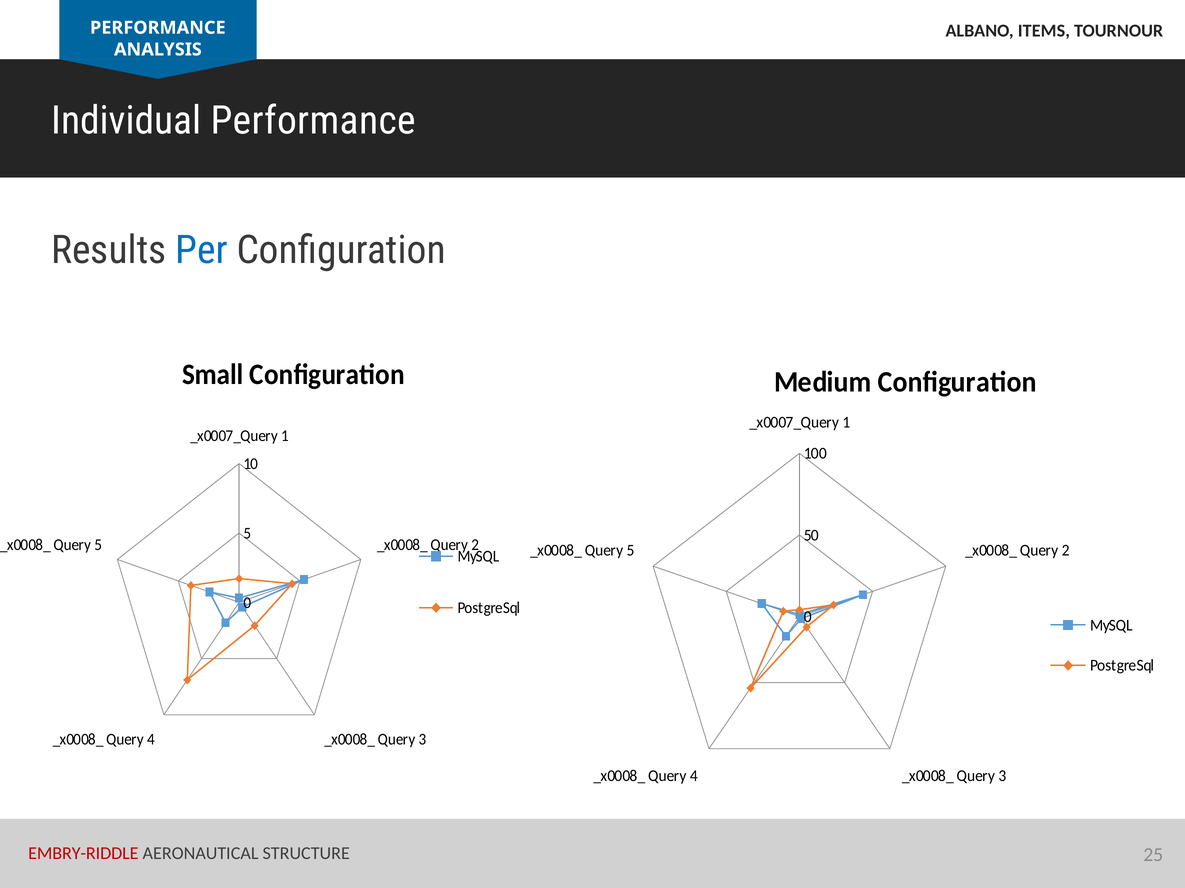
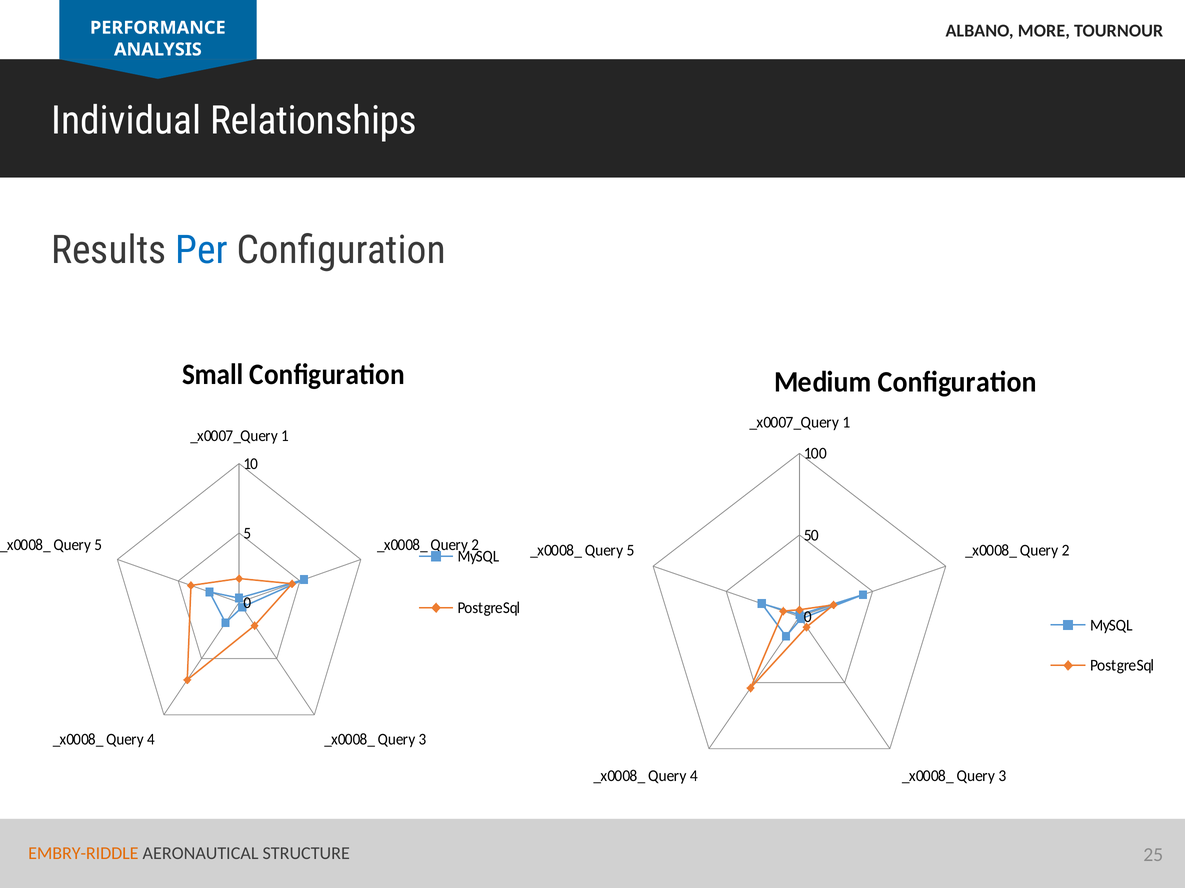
ITEMS: ITEMS -> MORE
Individual Performance: Performance -> Relationships
EMBRY-RIDDLE colour: red -> orange
